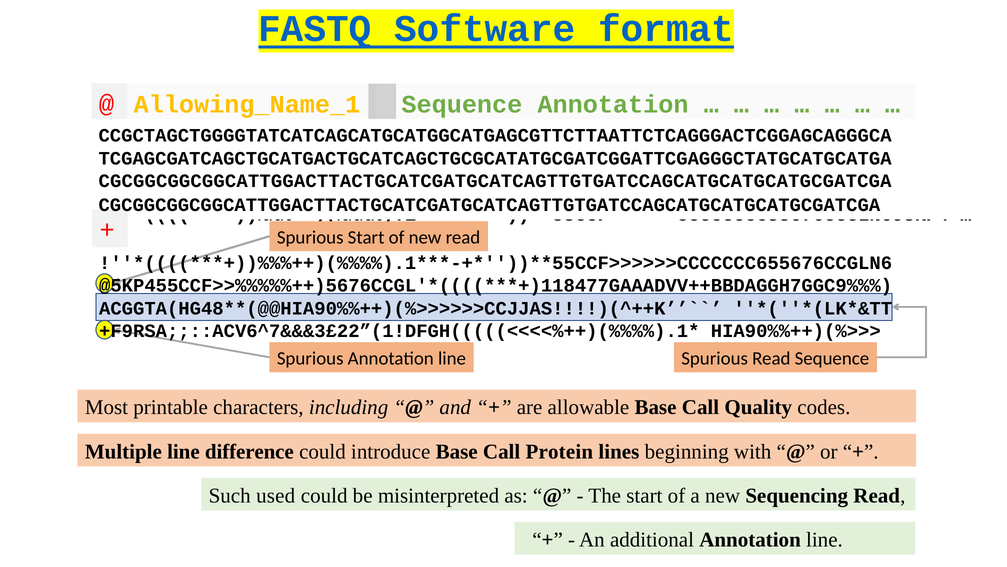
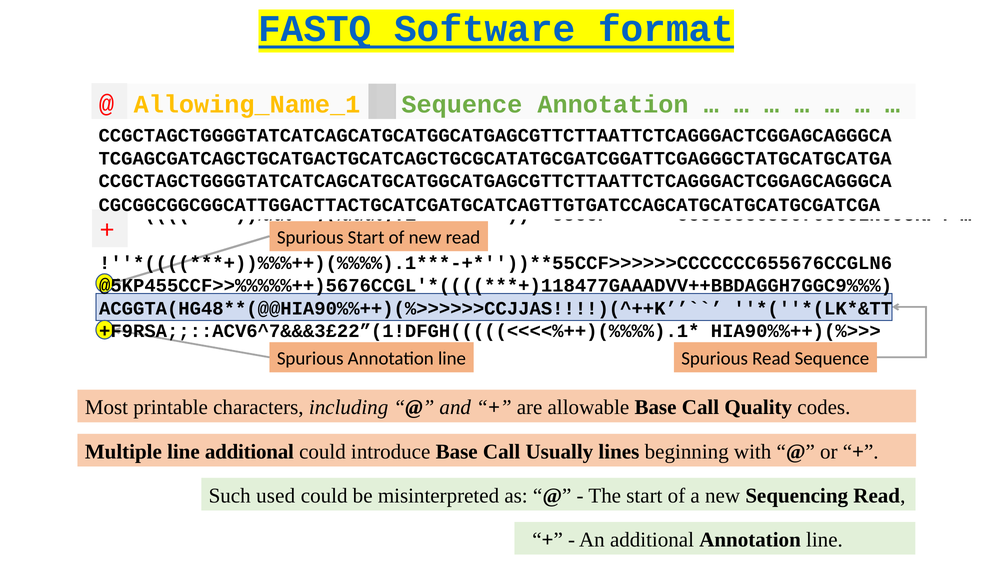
CGCGGCGGCGGCATTGGACTTACTGCATCGATGCATCAGTTGTGATCCAGCATGCATGCATGCGATCGA at (495, 181): CGCGGCGGCGGCATTGGACTTACTGCATCGATGCATCAGTTGTGATCCAGCATGCATGCATGCGATCGA -> CCGCTAGCTGGGGTATCATCAGCATGCATGGCATGAGCGTTCTTAATTCTCAGGGACTCGGAGCAGGGCA
line difference: difference -> additional
Protein: Protein -> Usually
